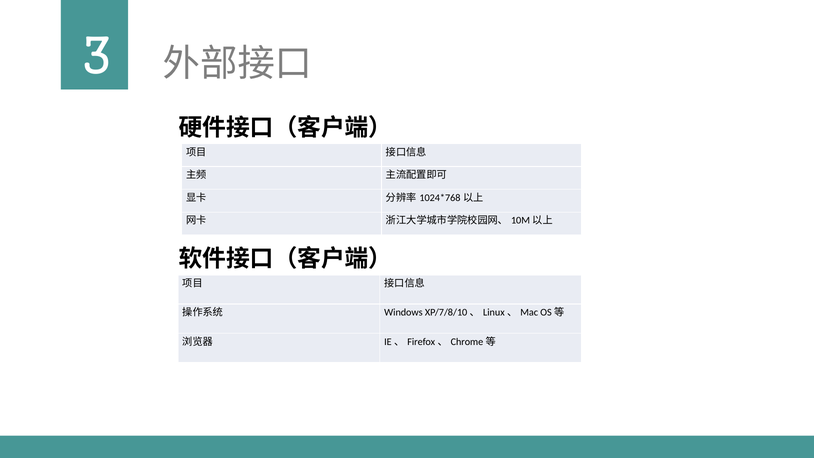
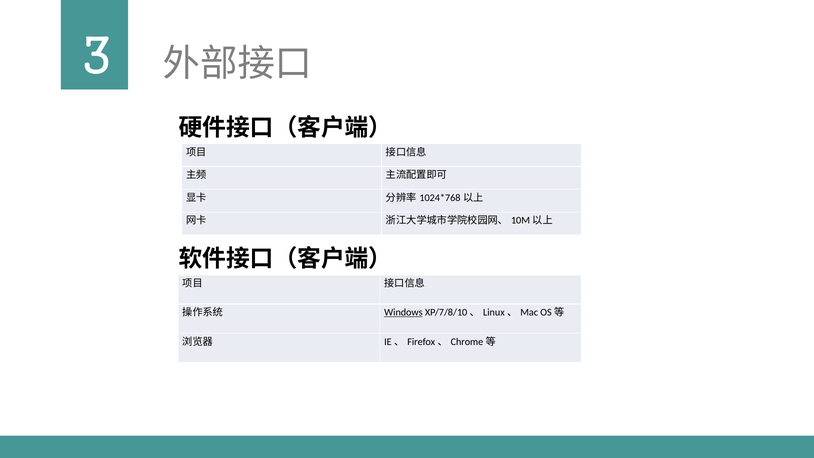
Windows underline: none -> present
